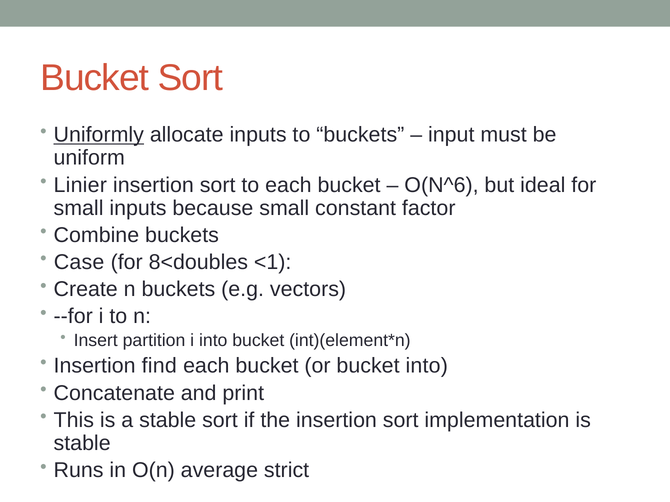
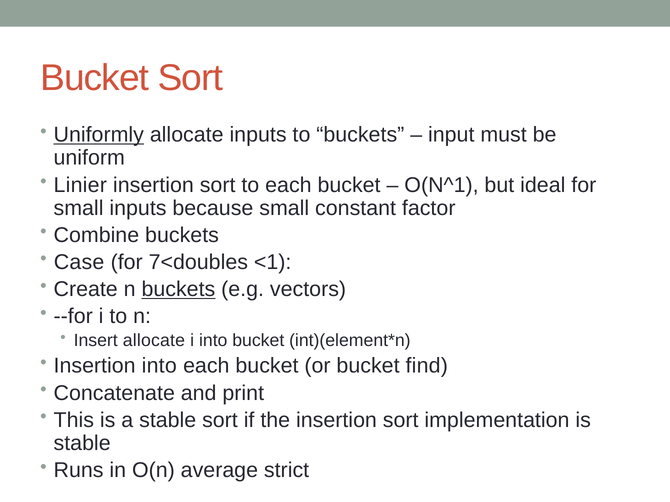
O(N^6: O(N^6 -> O(N^1
8<doubles: 8<doubles -> 7<doubles
buckets at (178, 290) underline: none -> present
Insert partition: partition -> allocate
Insertion find: find -> into
bucket into: into -> find
